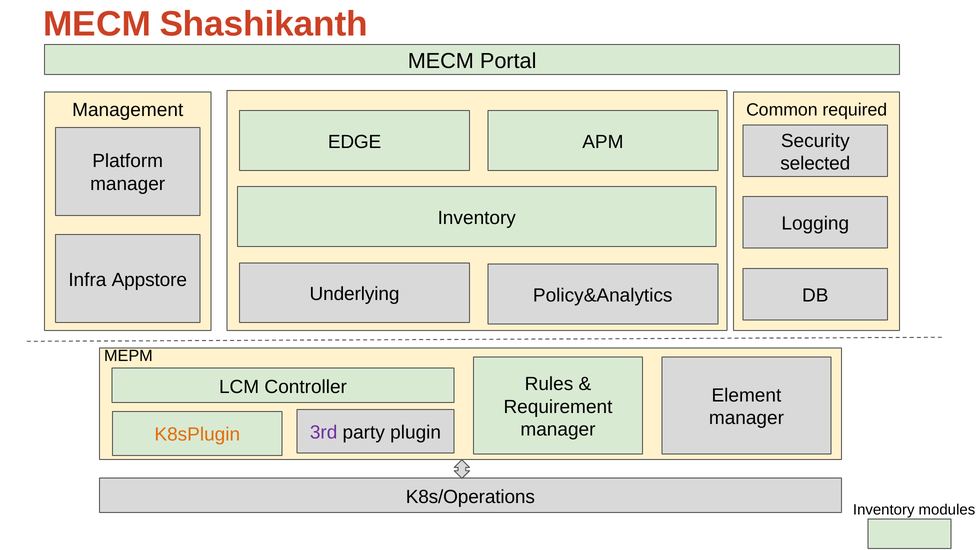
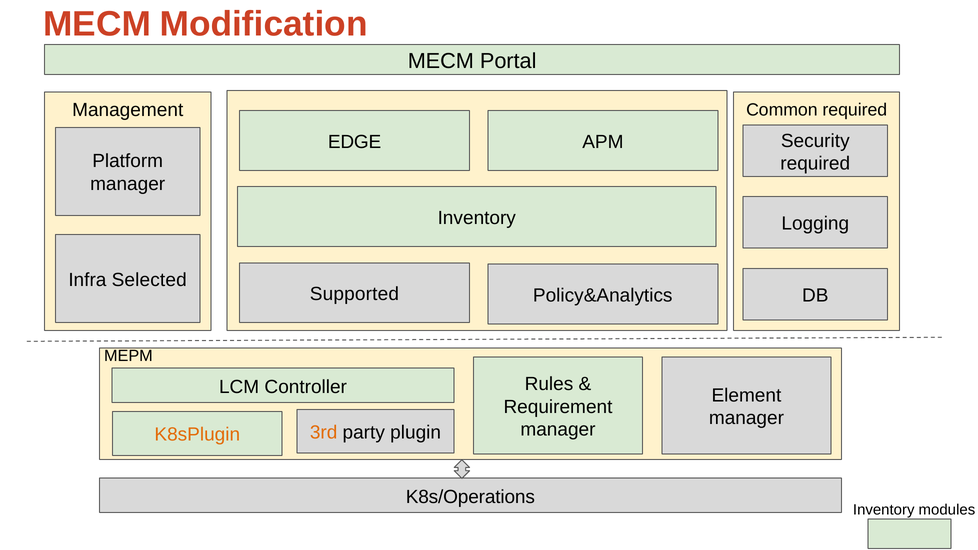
Shashikanth: Shashikanth -> Modification
selected at (815, 164): selected -> required
Appstore: Appstore -> Selected
Underlying: Underlying -> Supported
3rd colour: purple -> orange
